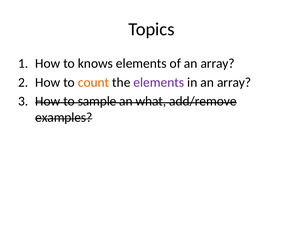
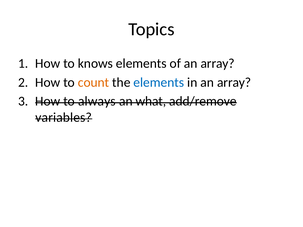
elements at (159, 82) colour: purple -> blue
sample: sample -> always
examples: examples -> variables
